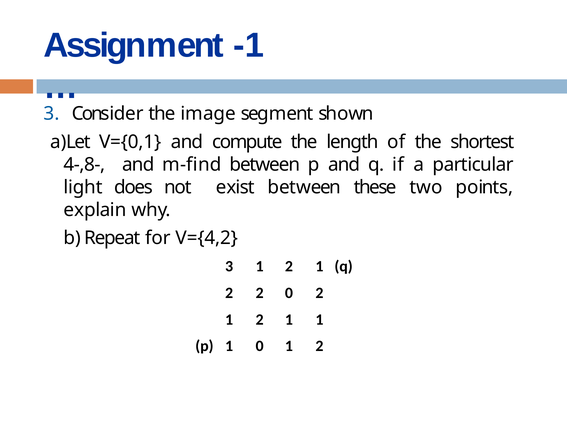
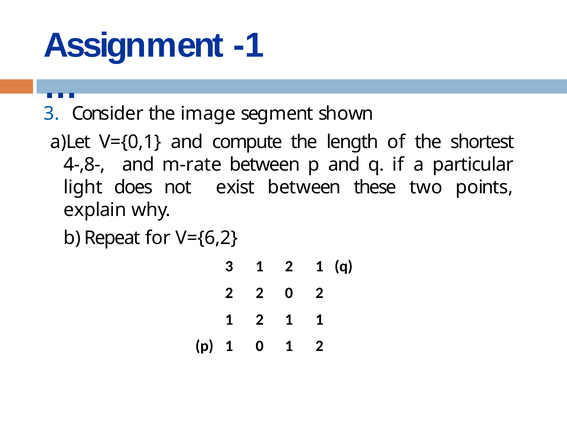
m-find: m-find -> m-rate
V={4,2: V={4,2 -> V={6,2
